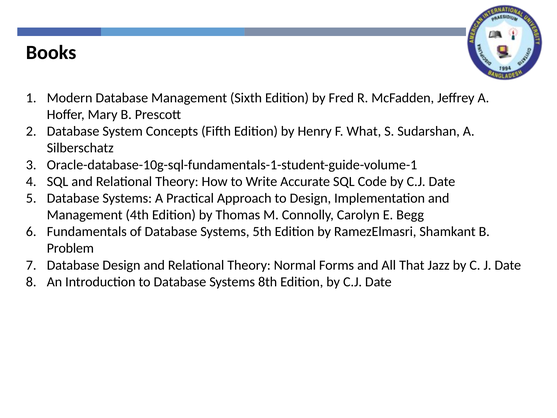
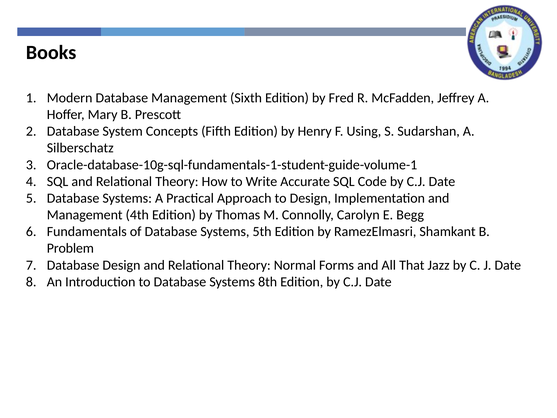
What: What -> Using
